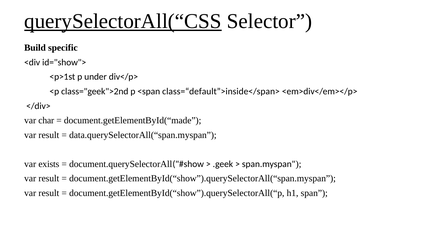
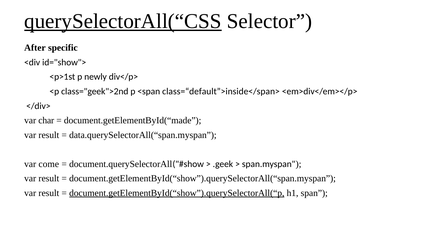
Build: Build -> After
under: under -> newly
exists: exists -> come
document.getElementById(“show”).querySelectorAll(“p underline: none -> present
